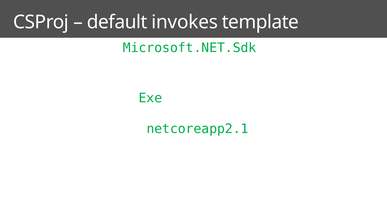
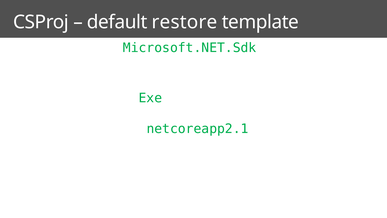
invokes: invokes -> restore
